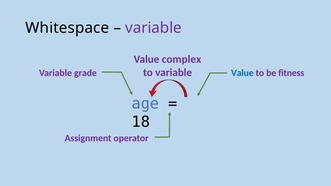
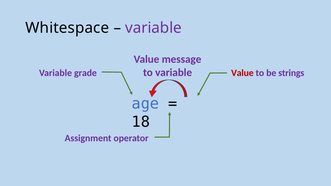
complex: complex -> message
Value at (242, 73) colour: blue -> red
fitness: fitness -> strings
